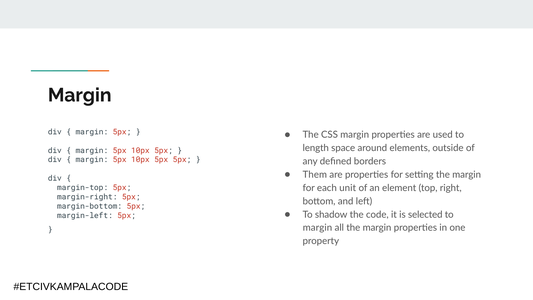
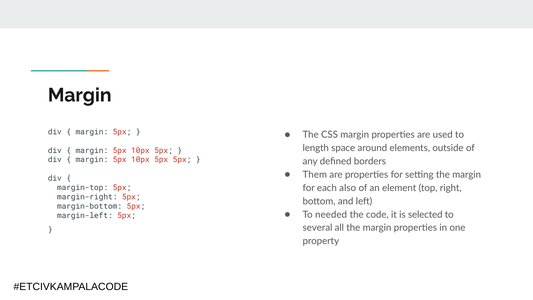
unit: unit -> also
shadow: shadow -> needed
margin at (317, 228): margin -> several
